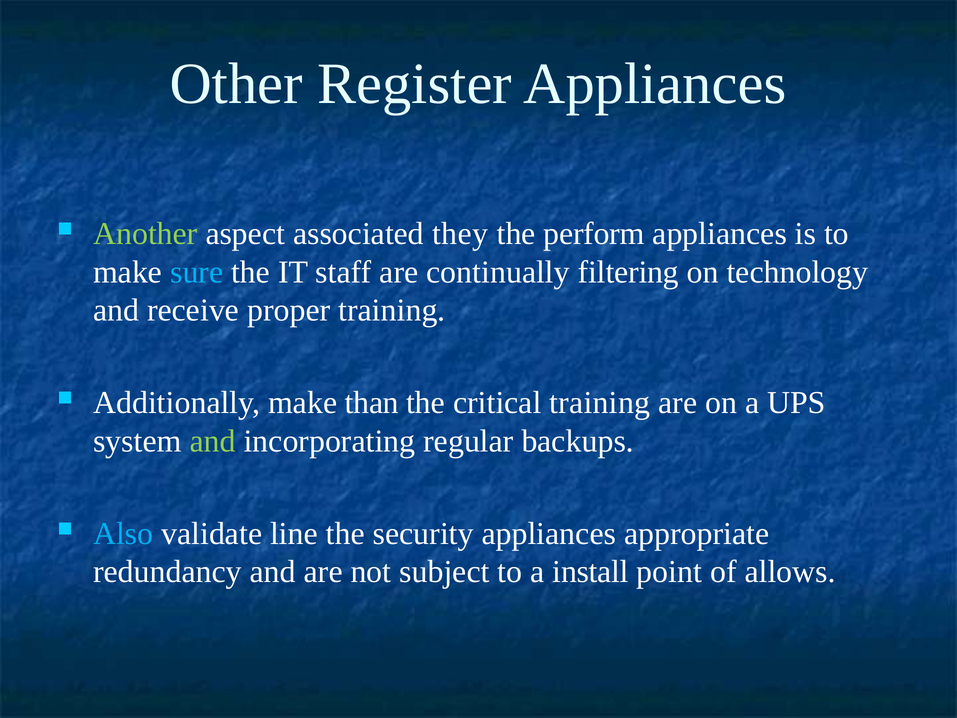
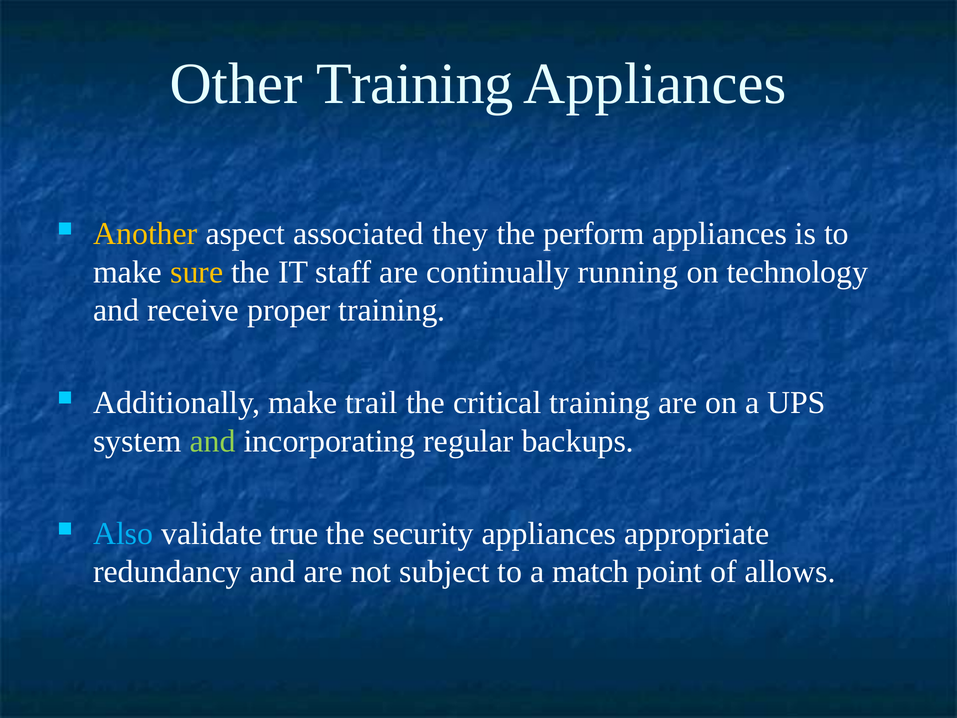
Other Register: Register -> Training
Another colour: light green -> yellow
sure colour: light blue -> yellow
filtering: filtering -> running
than: than -> trail
line: line -> true
install: install -> match
